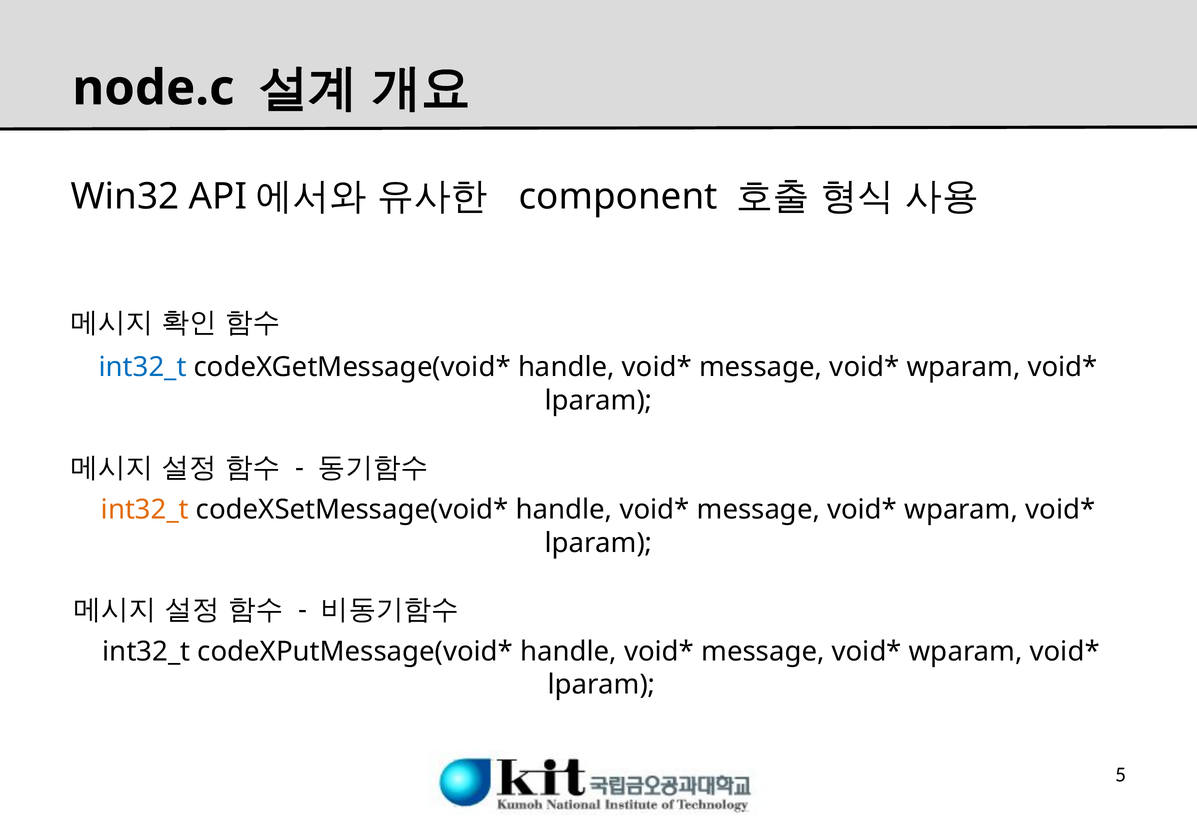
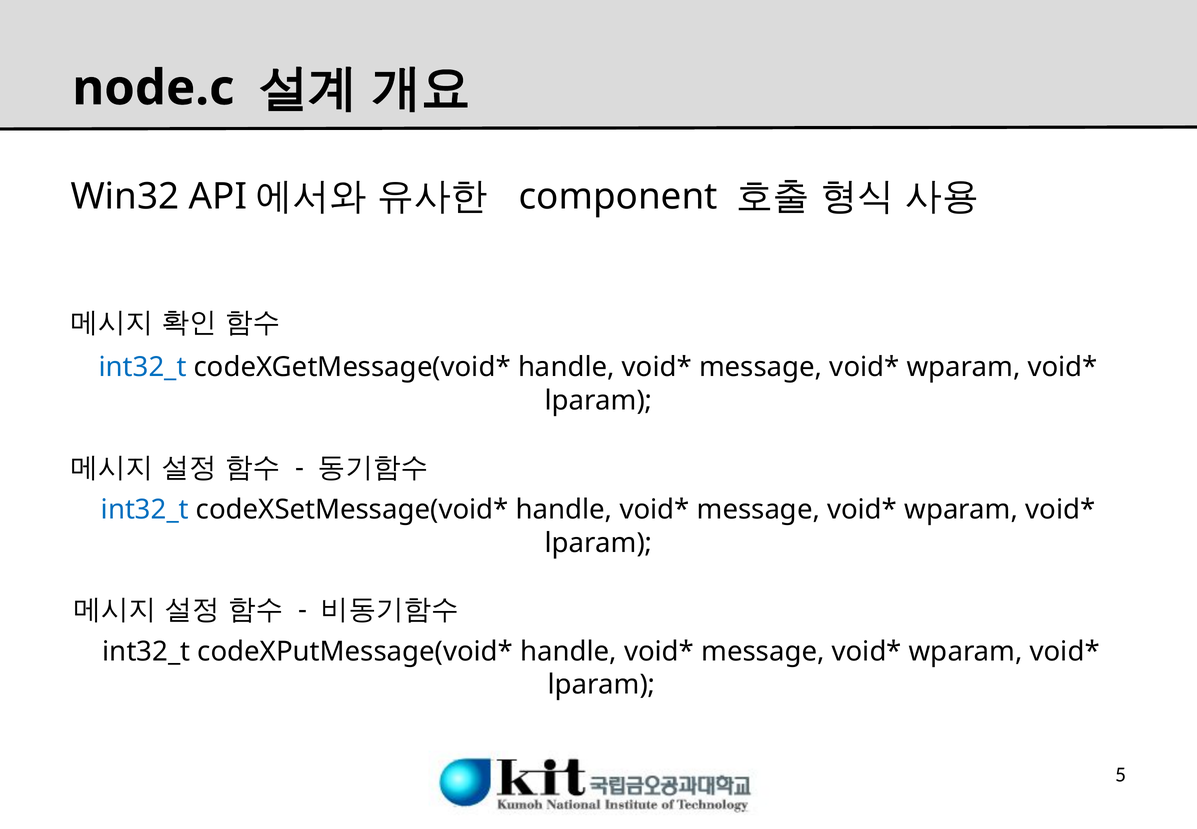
int32_t at (145, 510) colour: orange -> blue
